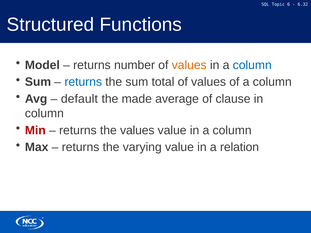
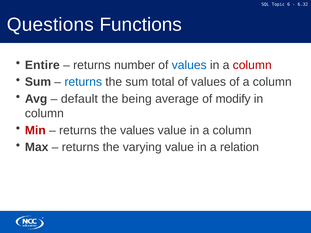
Structured: Structured -> Questions
Model: Model -> Entire
values at (189, 65) colour: orange -> blue
column at (252, 65) colour: blue -> red
made: made -> being
clause: clause -> modify
